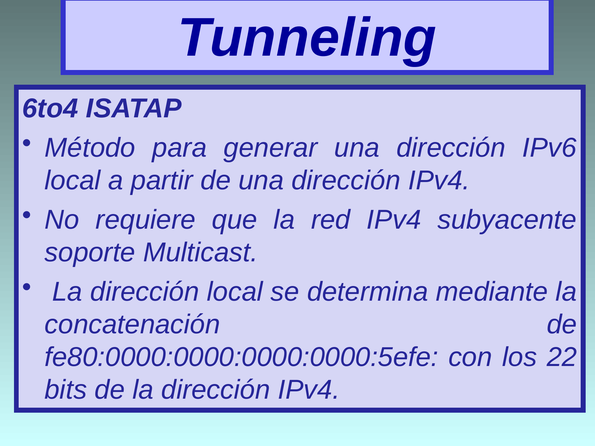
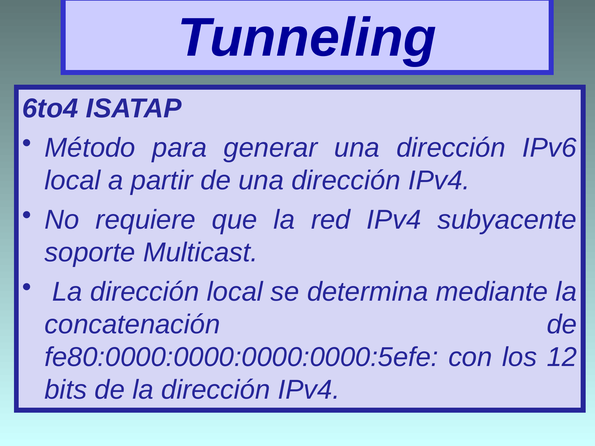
22: 22 -> 12
